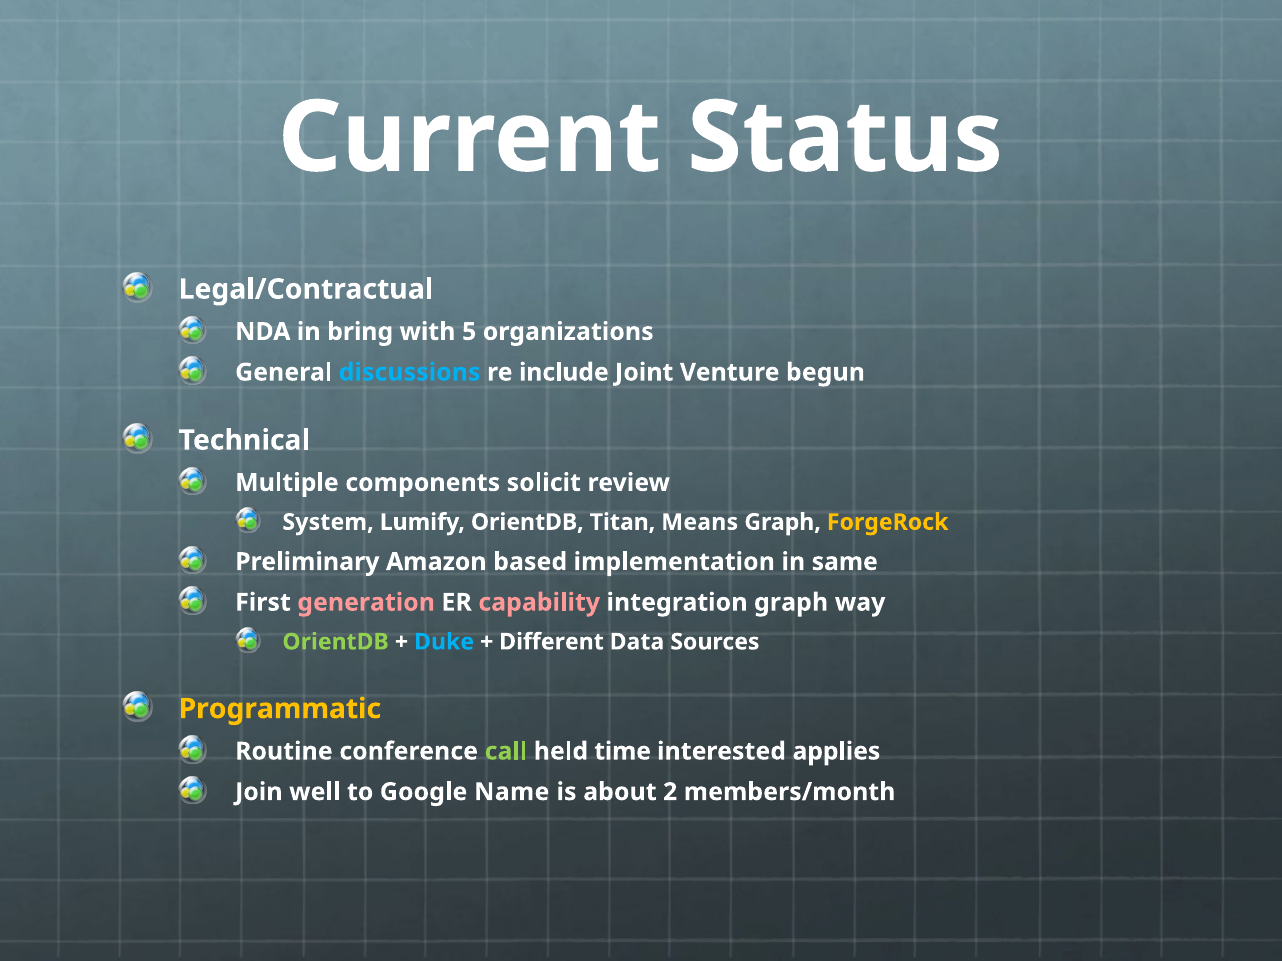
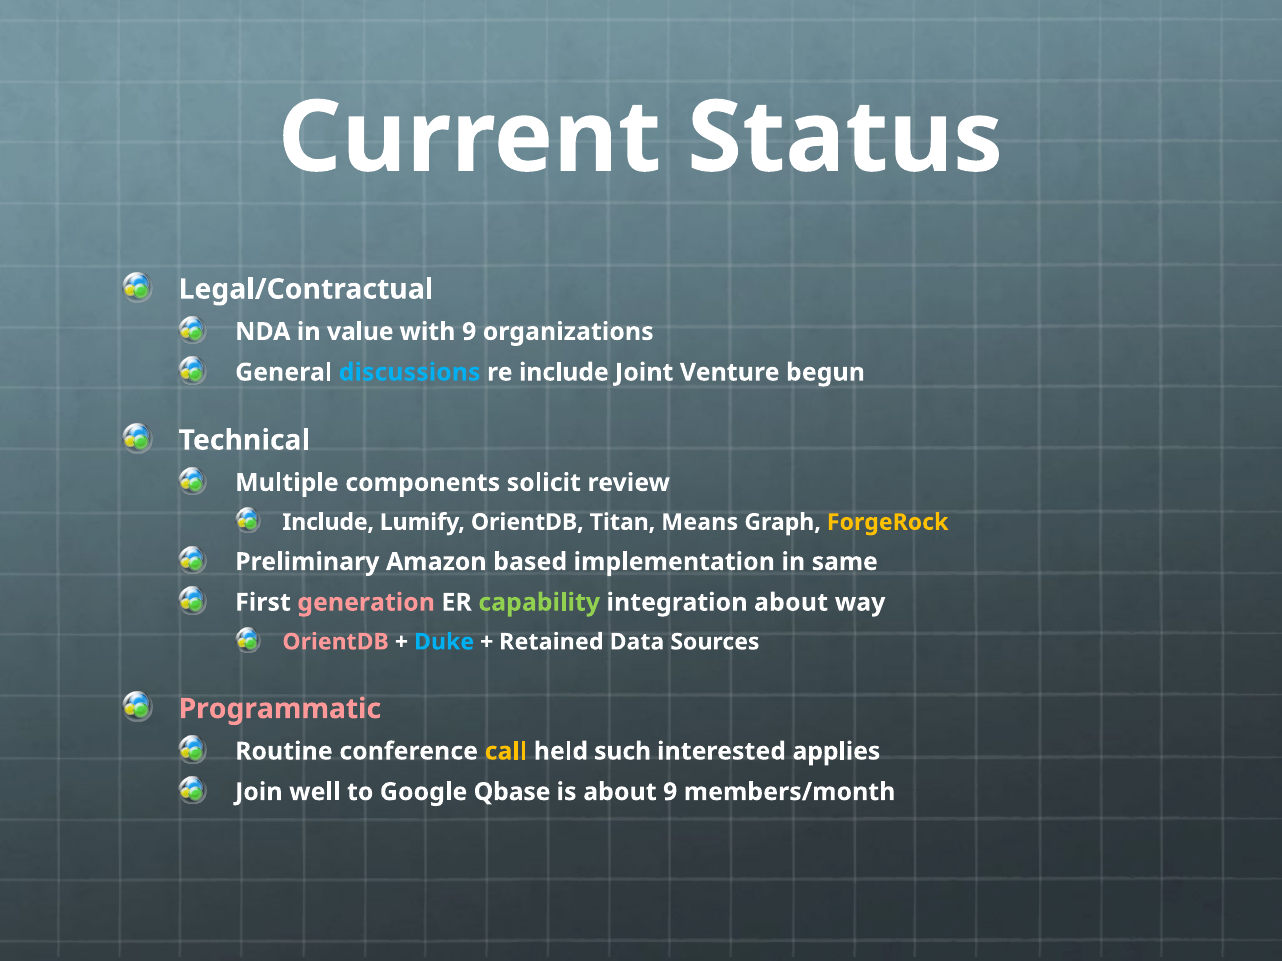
bring: bring -> value
with 5: 5 -> 9
System at (328, 522): System -> Include
capability colour: pink -> light green
integration graph: graph -> about
OrientDB at (336, 642) colour: light green -> pink
Different: Different -> Retained
Programmatic colour: yellow -> pink
call colour: light green -> yellow
time: time -> such
Name: Name -> Qbase
about 2: 2 -> 9
